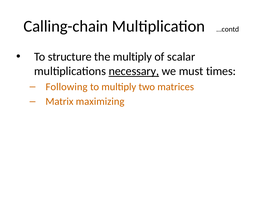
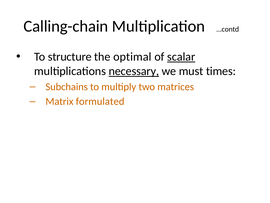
the multiply: multiply -> optimal
scalar underline: none -> present
Following: Following -> Subchains
maximizing: maximizing -> formulated
